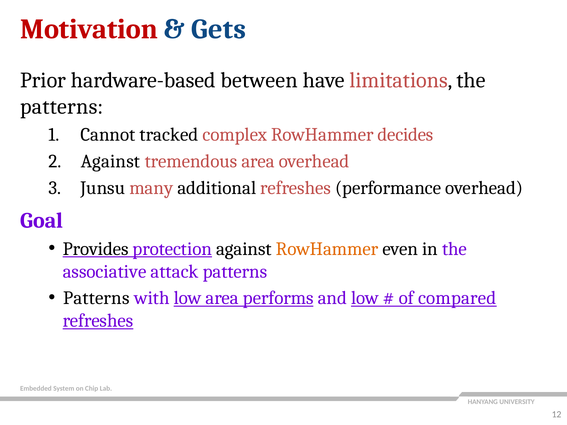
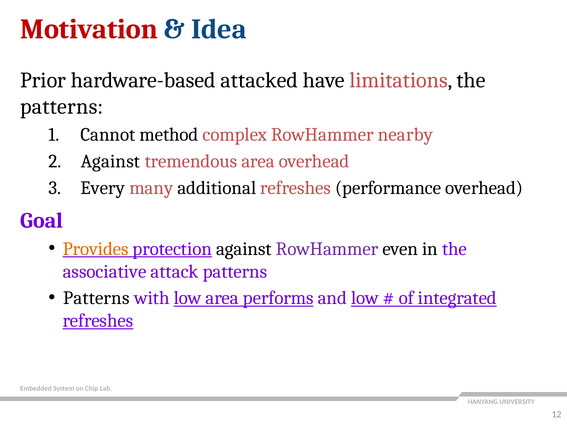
Gets: Gets -> Idea
between: between -> attacked
tracked: tracked -> method
decides: decides -> nearby
Junsu: Junsu -> Every
Provides colour: black -> orange
RowHammer at (327, 249) colour: orange -> purple
compared: compared -> integrated
